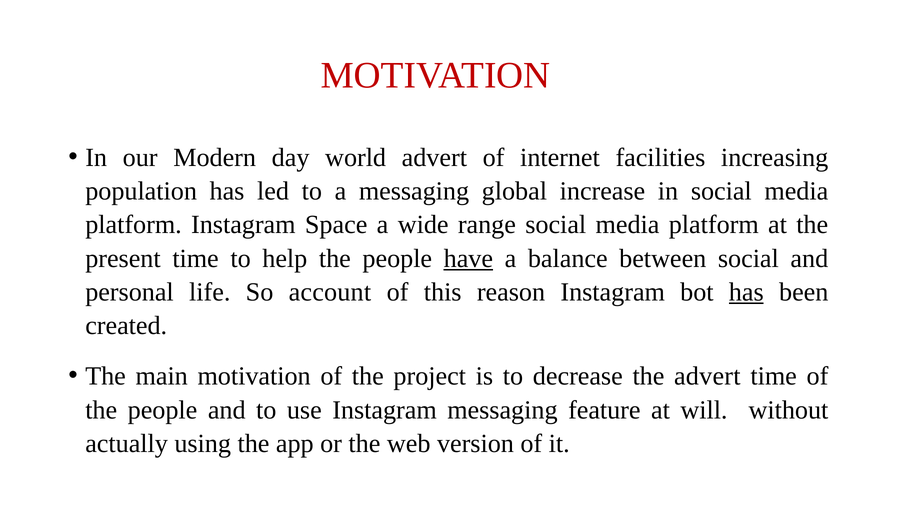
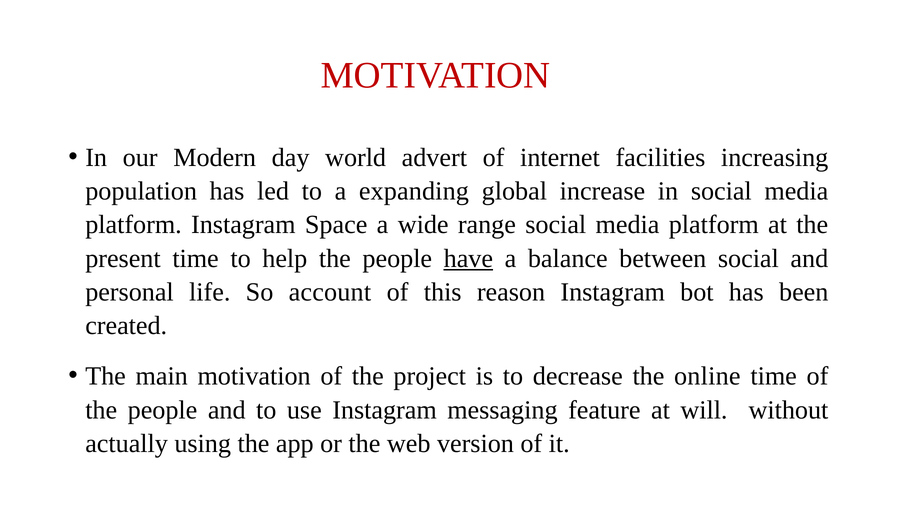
a messaging: messaging -> expanding
has at (746, 292) underline: present -> none
the advert: advert -> online
